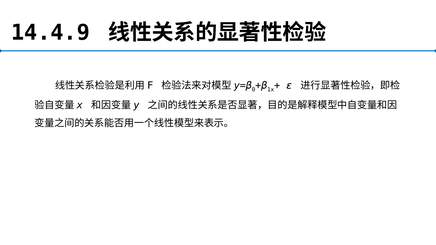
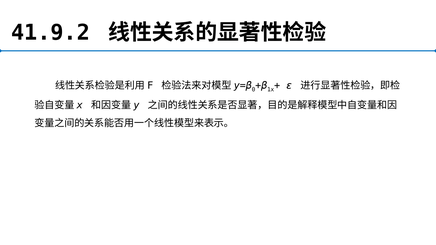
14.4.9: 14.4.9 -> 41.9.2
